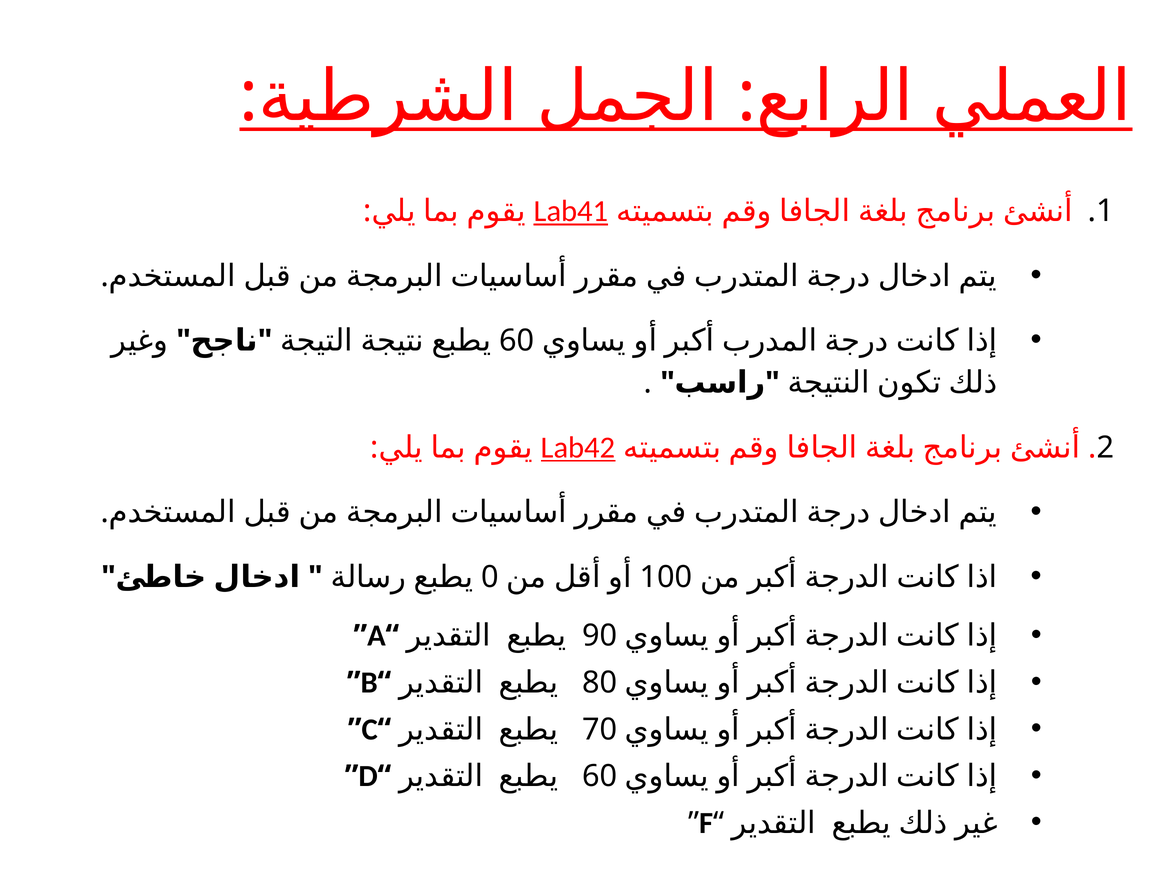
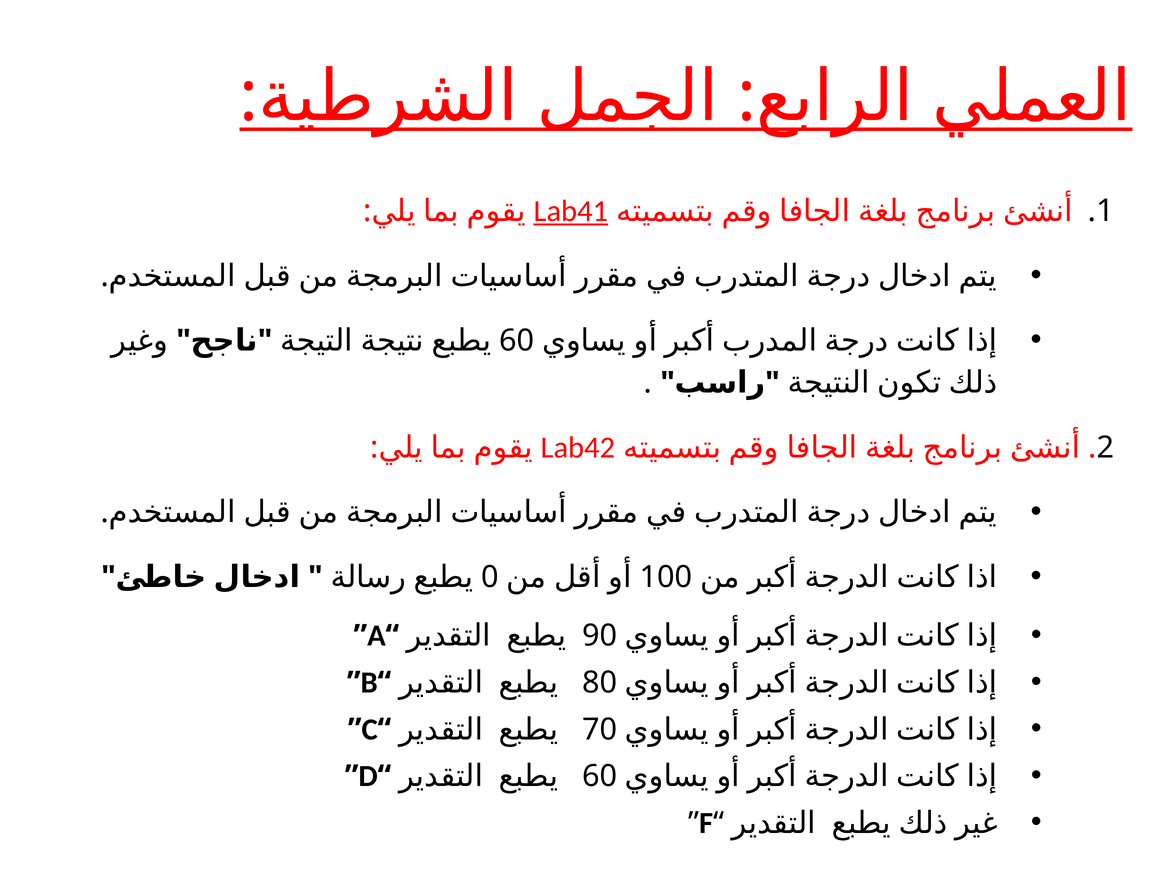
Lab42 underline: present -> none
